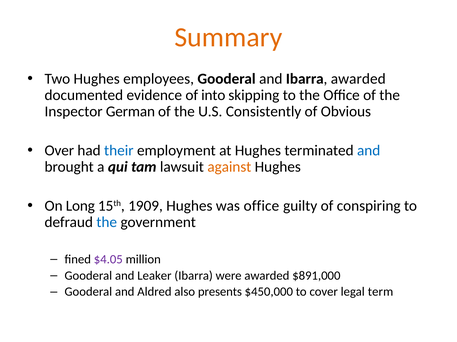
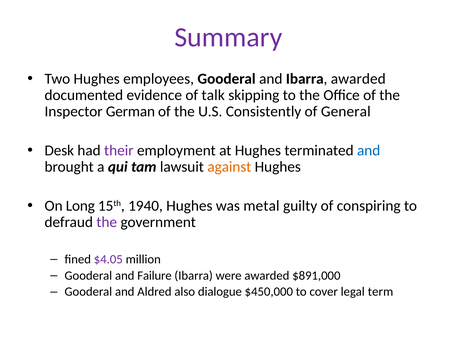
Summary colour: orange -> purple
into: into -> talk
Obvious: Obvious -> General
Over: Over -> Desk
their colour: blue -> purple
1909: 1909 -> 1940
was office: office -> metal
the at (107, 223) colour: blue -> purple
Leaker: Leaker -> Failure
presents: presents -> dialogue
